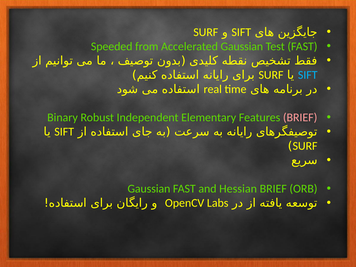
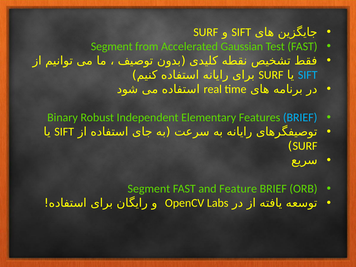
Speeded at (112, 46): Speeded -> Segment
BRIEF at (300, 118) colour: pink -> light blue
Gaussian at (149, 189): Gaussian -> Segment
Hessian: Hessian -> Feature
